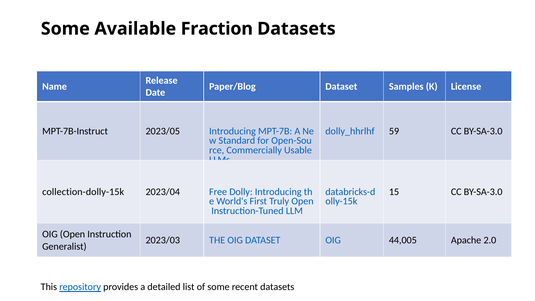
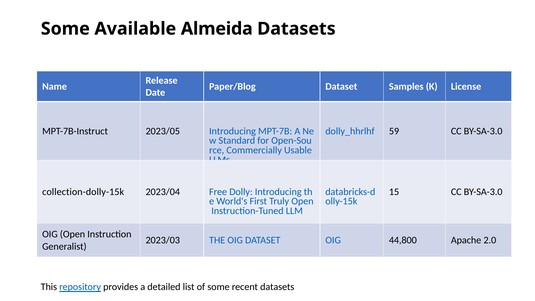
Fraction: Fraction -> Almeida
44,005: 44,005 -> 44,800
